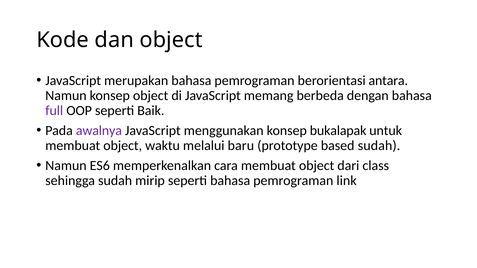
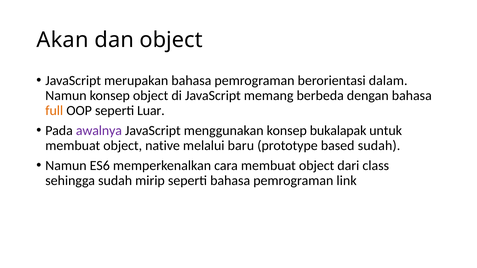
Kode: Kode -> Akan
antara: antara -> dalam
full colour: purple -> orange
Baik: Baik -> Luar
waktu: waktu -> native
